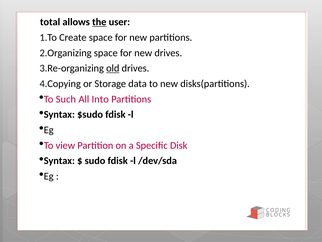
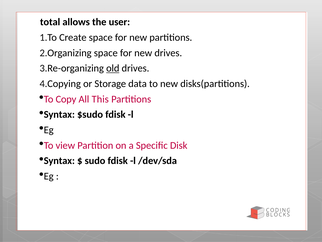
the underline: present -> none
Such: Such -> Copy
Into: Into -> This
